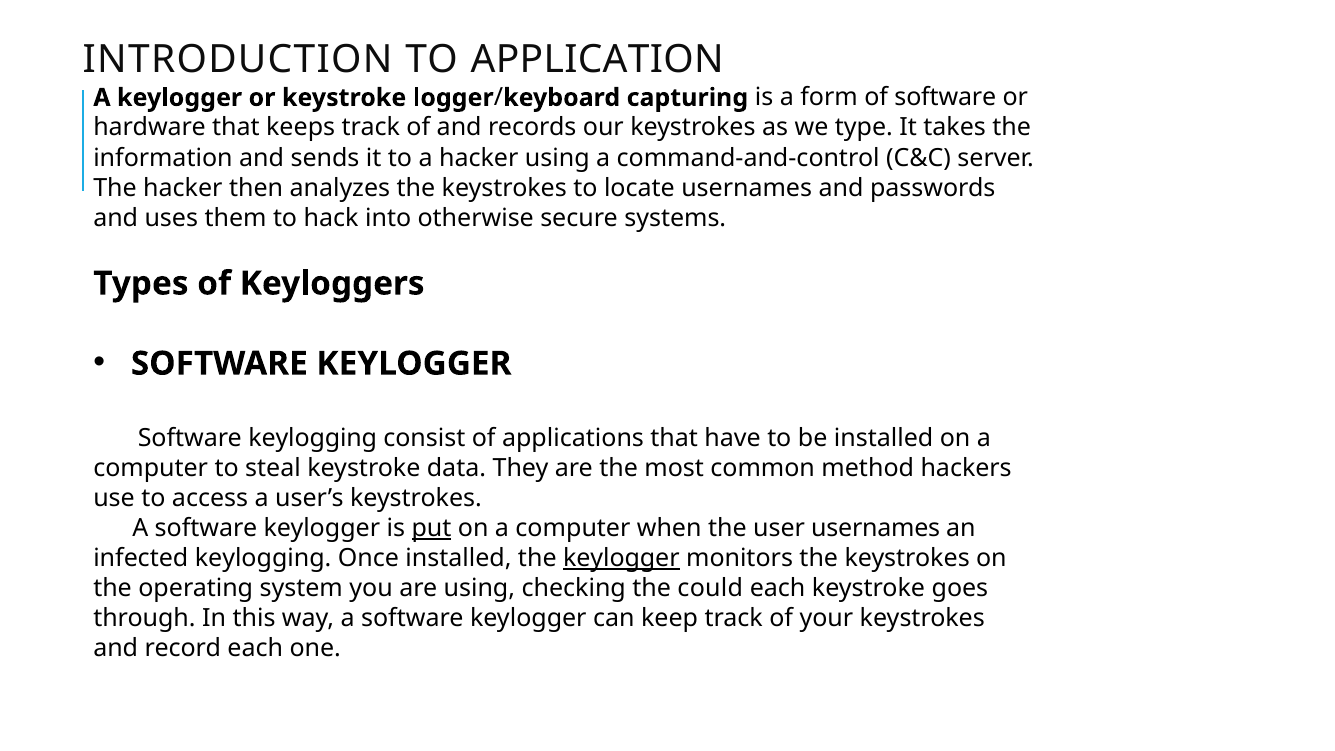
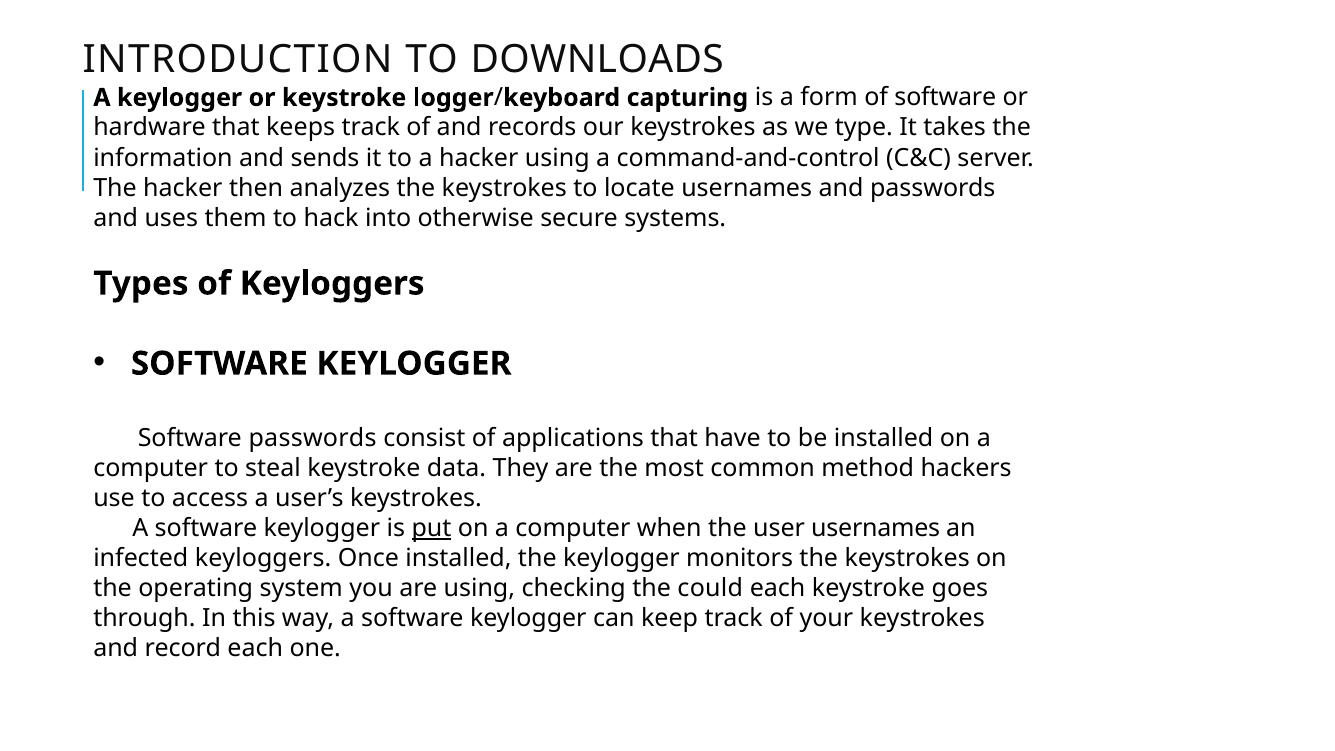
APPLICATION: APPLICATION -> DOWNLOADS
Software keylogging: keylogging -> passwords
infected keylogging: keylogging -> keyloggers
keylogger at (621, 558) underline: present -> none
